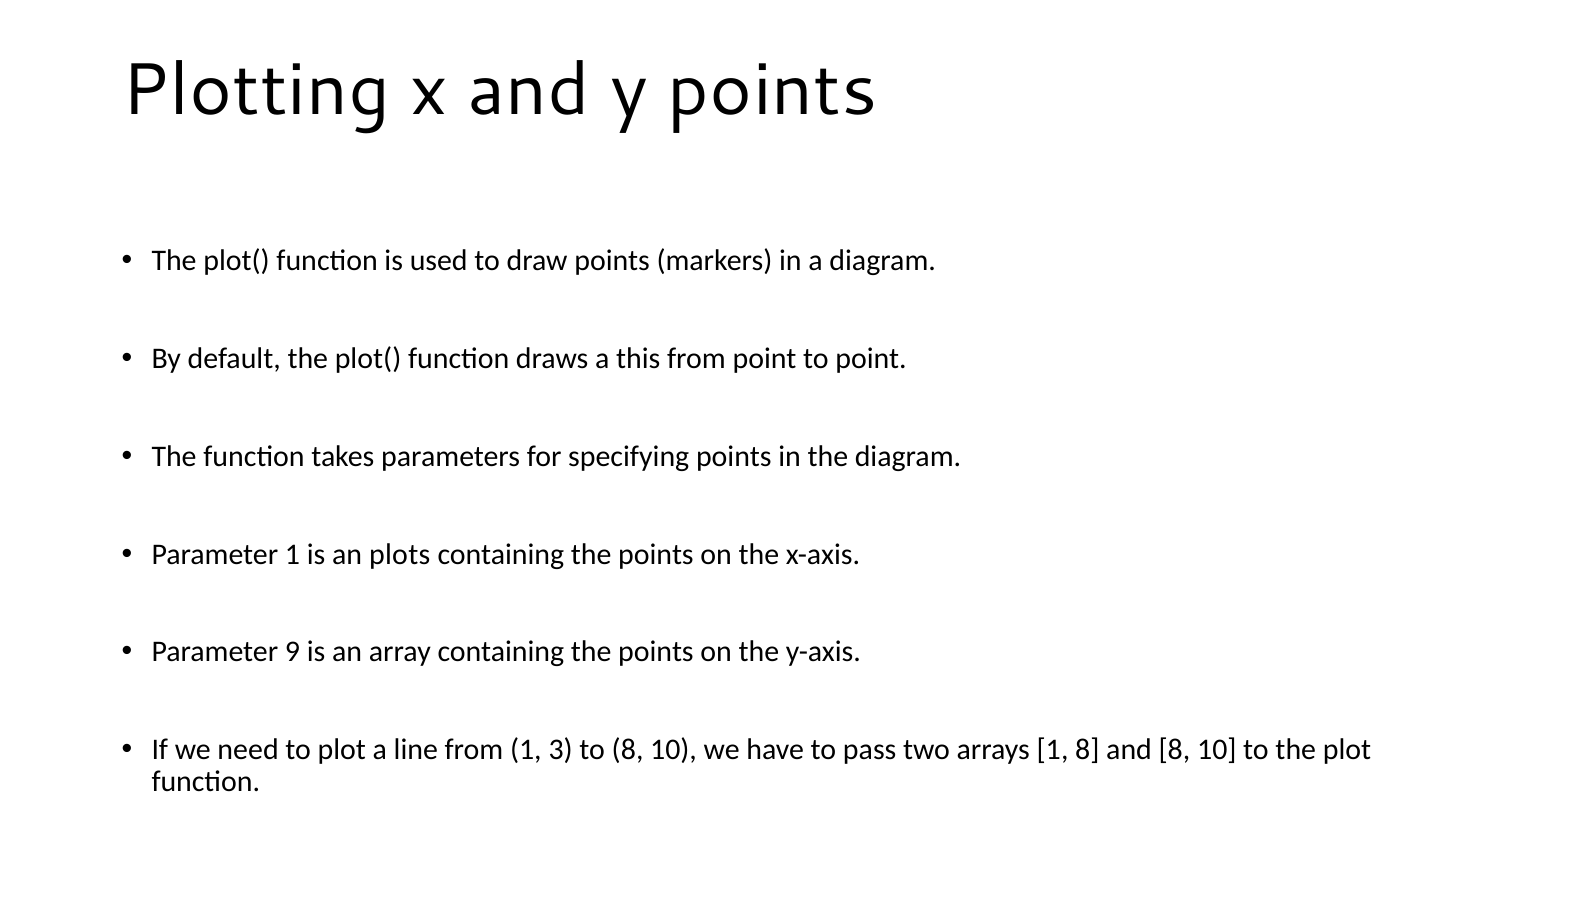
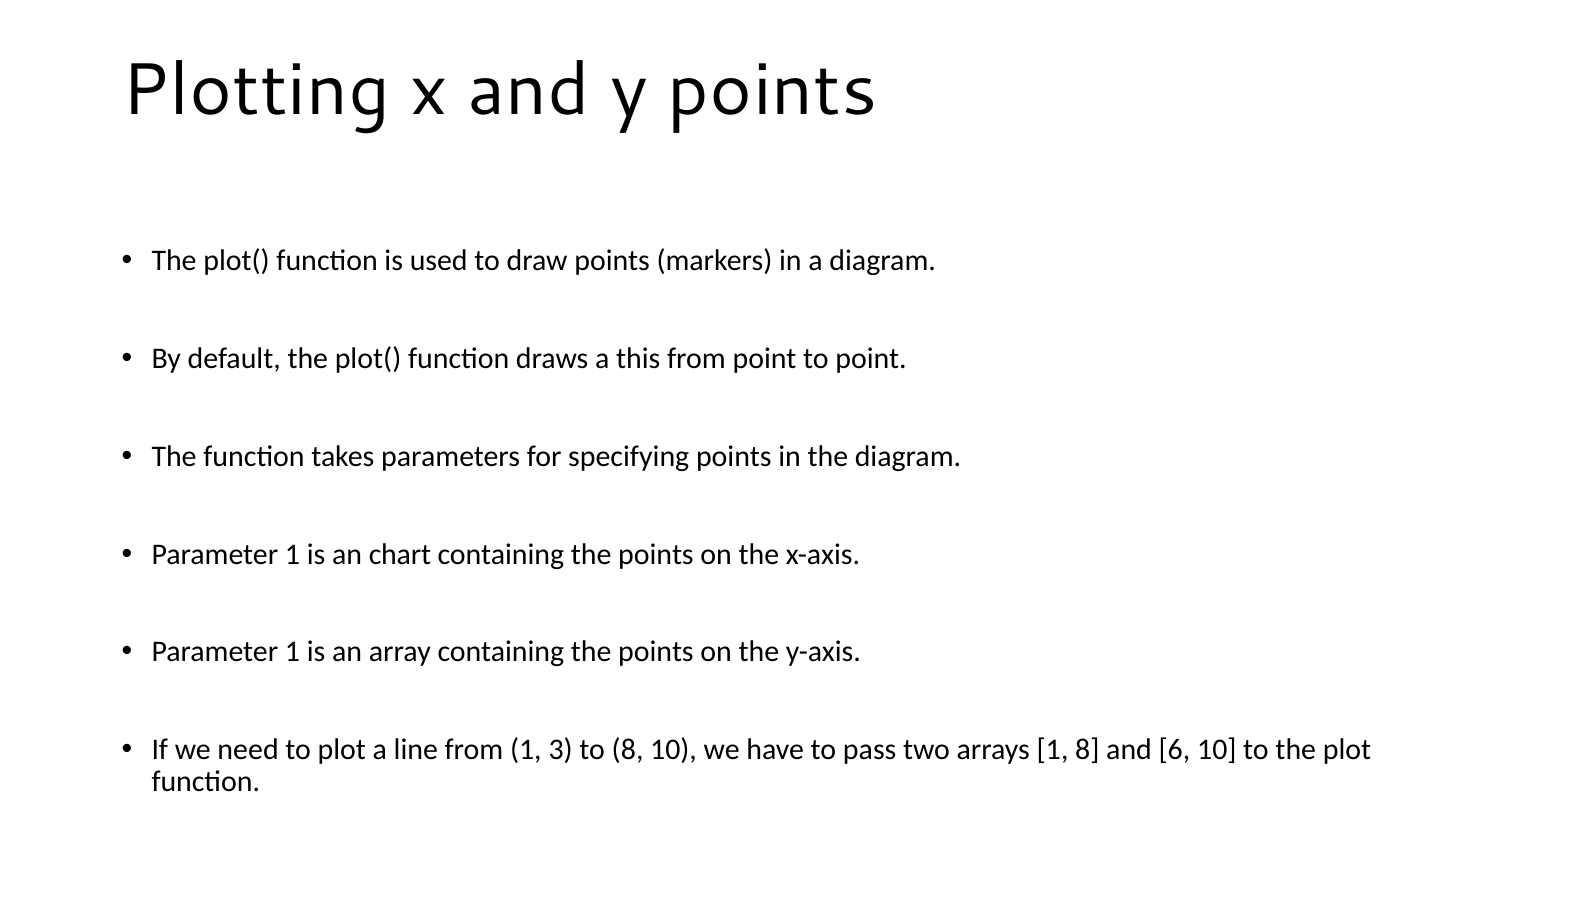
plots: plots -> chart
9 at (293, 652): 9 -> 1
and 8: 8 -> 6
